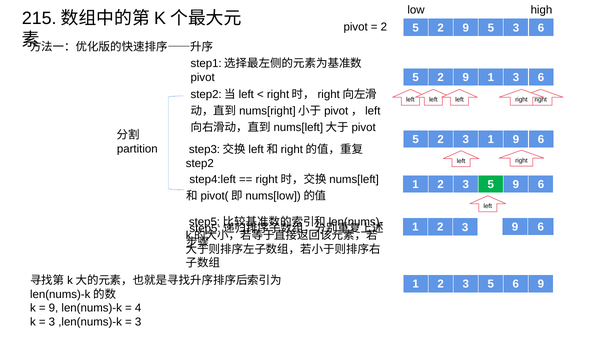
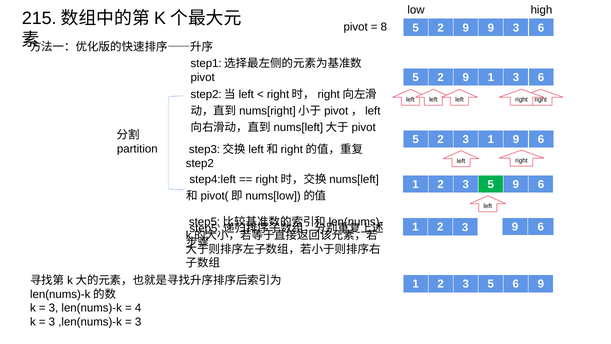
2 at (384, 27): 2 -> 8
9 5: 5 -> 9
9 at (53, 308): 9 -> 3
